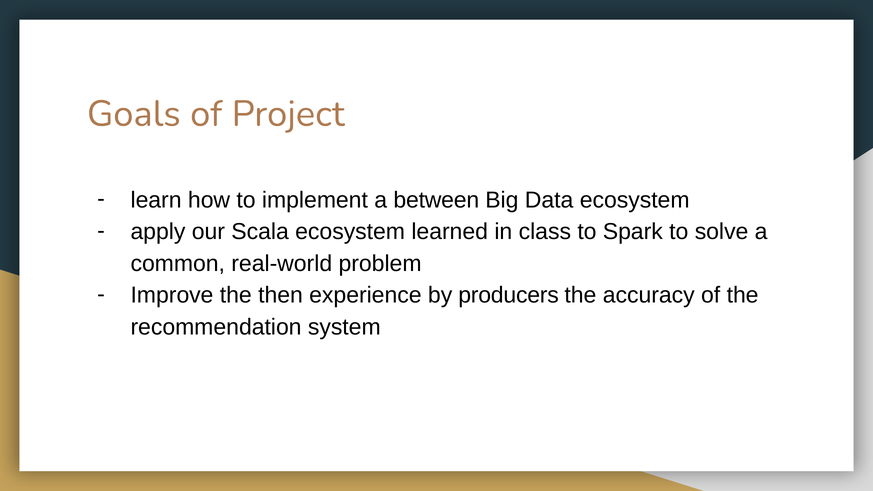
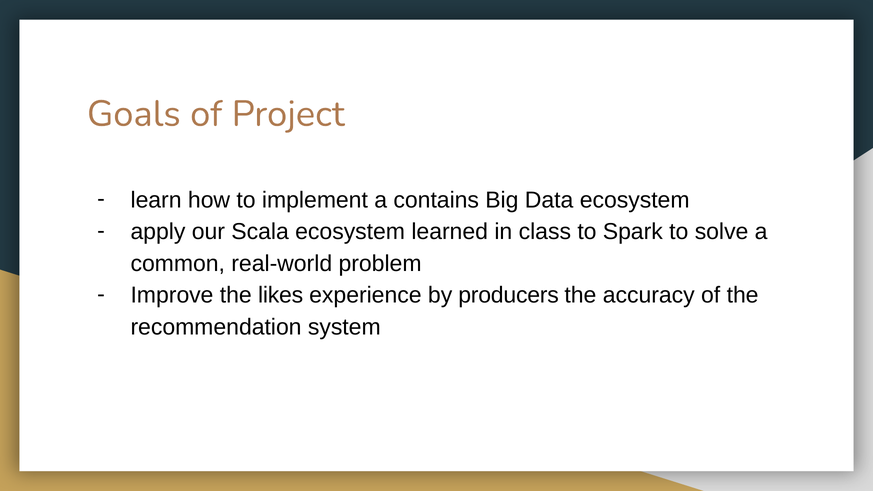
between: between -> contains
then: then -> likes
